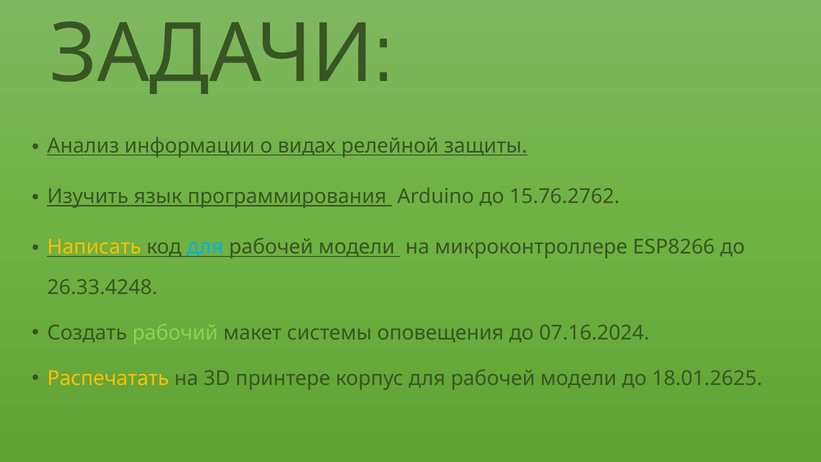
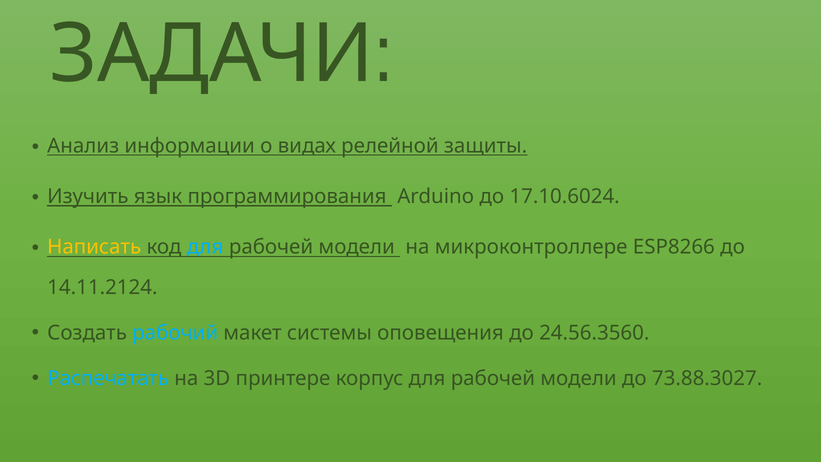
15.76.2762: 15.76.2762 -> 17.10.6024
26.33.4248: 26.33.4248 -> 14.11.2124
рабочий colour: light green -> light blue
07.16.2024: 07.16.2024 -> 24.56.3560
Распечатать colour: yellow -> light blue
18.01.2625: 18.01.2625 -> 73.88.3027
